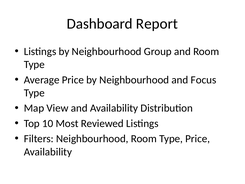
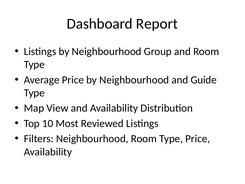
Focus: Focus -> Guide
